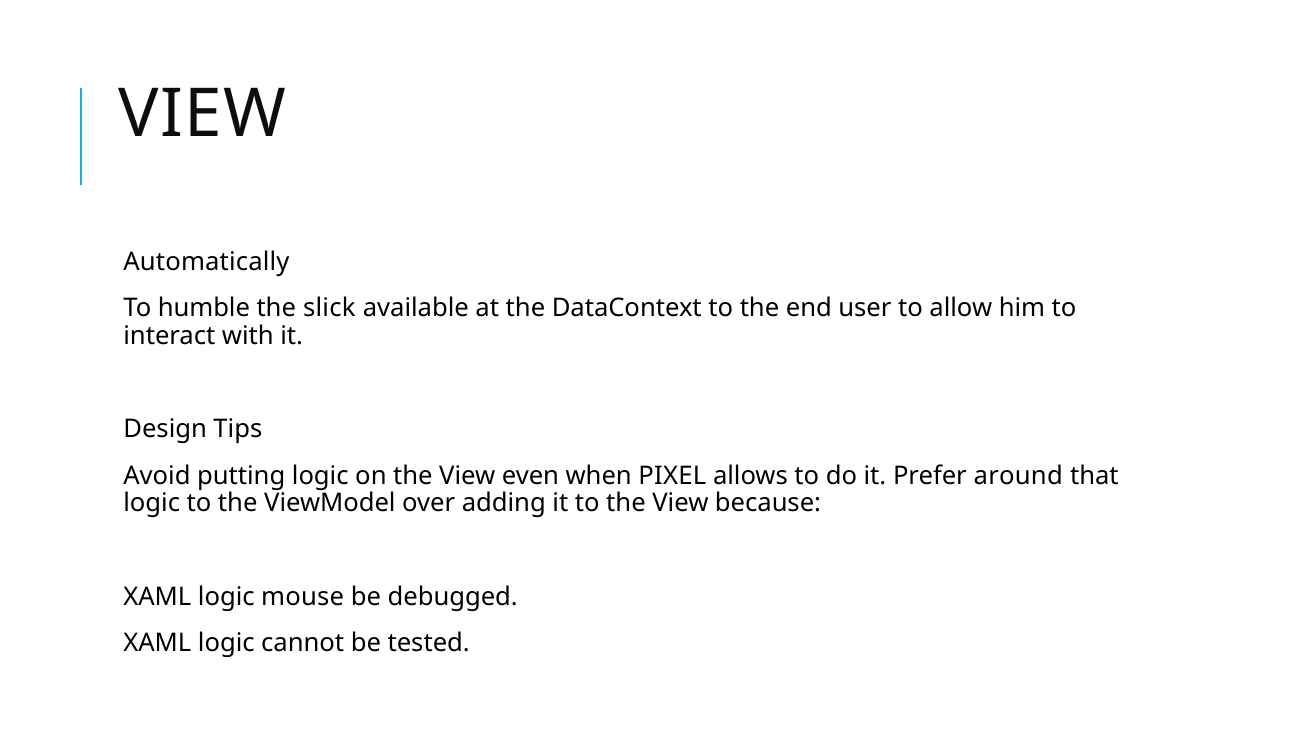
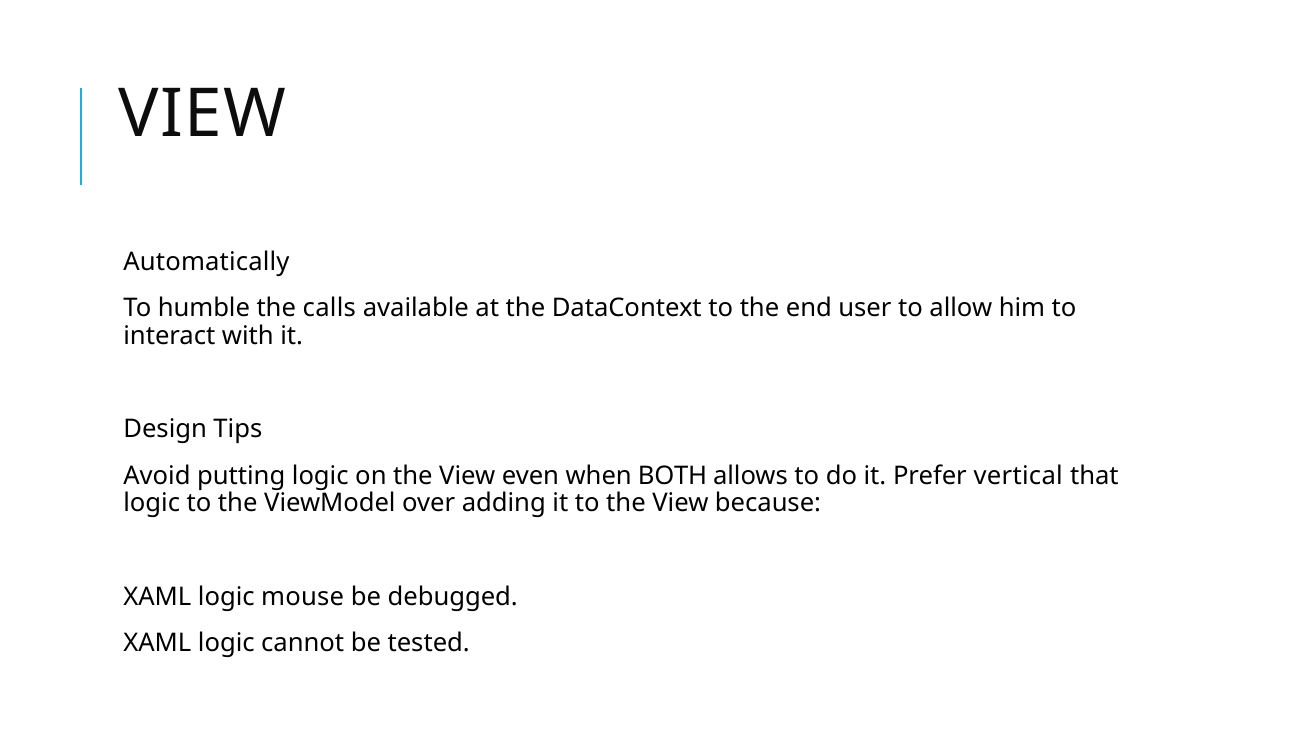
slick: slick -> calls
PIXEL: PIXEL -> BOTH
around: around -> vertical
